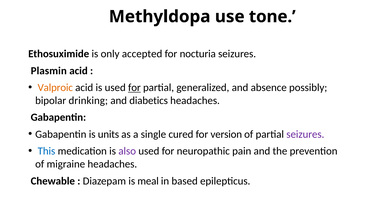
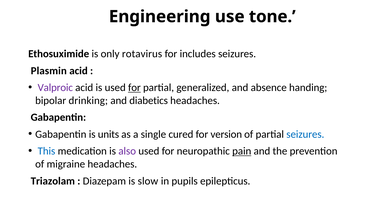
Methyldopa: Methyldopa -> Engineering
accepted: accepted -> rotavirus
nocturia: nocturia -> includes
Valproic colour: orange -> purple
possibly: possibly -> handing
seizures at (305, 134) colour: purple -> blue
pain underline: none -> present
Chewable: Chewable -> Triazolam
meal: meal -> slow
based: based -> pupils
